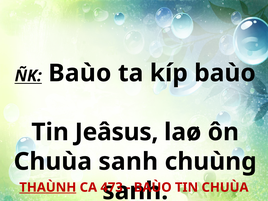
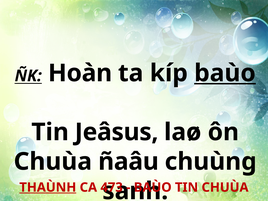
ÑK Baùo: Baùo -> Hoàn
baùo at (225, 73) underline: none -> present
Chuùa sanh: sanh -> ñaâu
